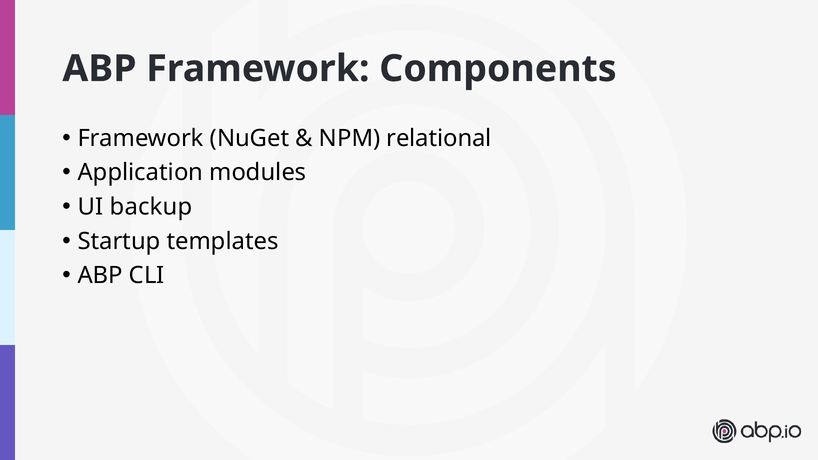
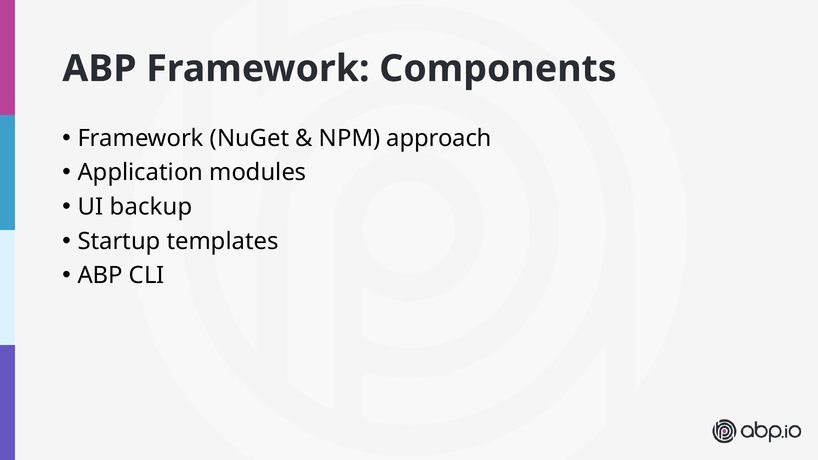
relational: relational -> approach
